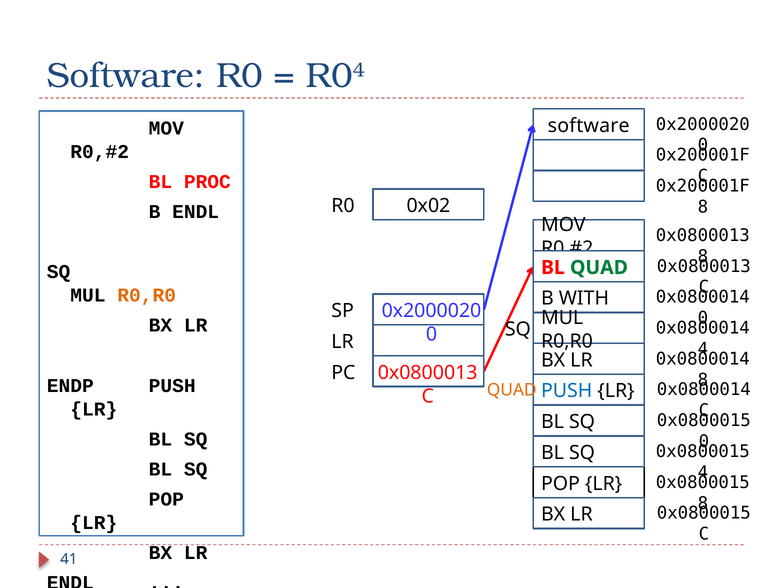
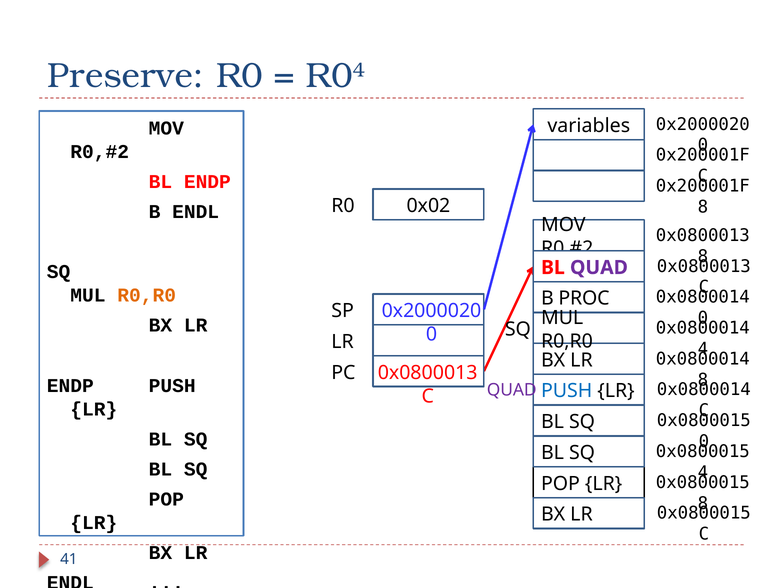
Software at (126, 76): Software -> Preserve
software at (589, 125): software -> variables
BL PROC: PROC -> ENDP
QUAD at (599, 267) colour: green -> purple
WITH: WITH -> PROC
QUAD at (512, 389) colour: orange -> purple
